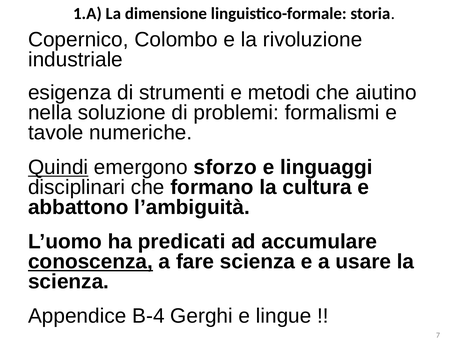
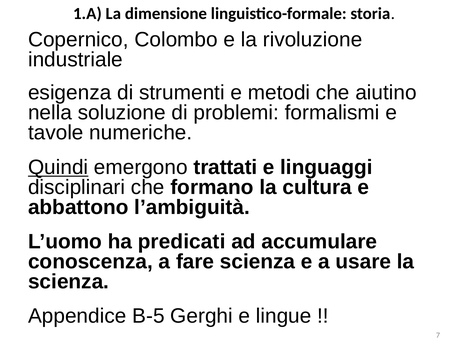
sforzo: sforzo -> trattati
conoscenza underline: present -> none
B-4: B-4 -> B-5
